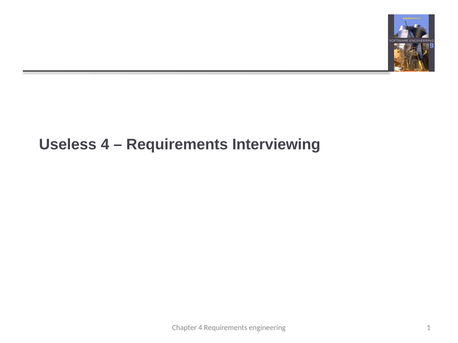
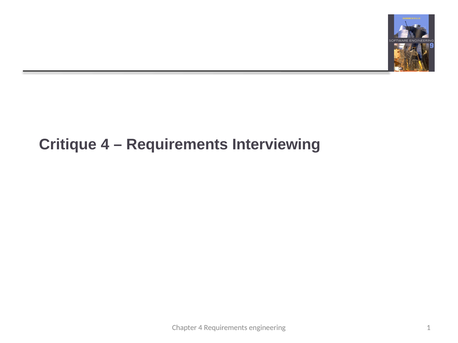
Useless: Useless -> Critique
